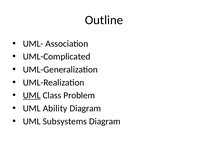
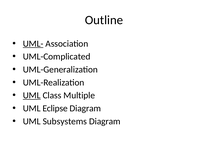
UML- underline: none -> present
Problem: Problem -> Multiple
Ability: Ability -> Eclipse
